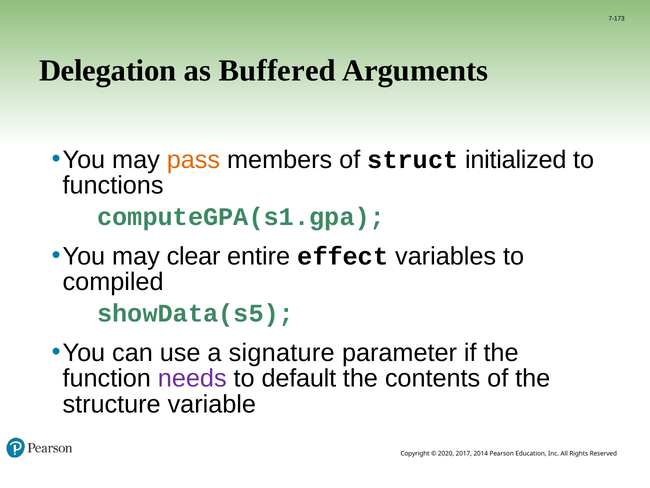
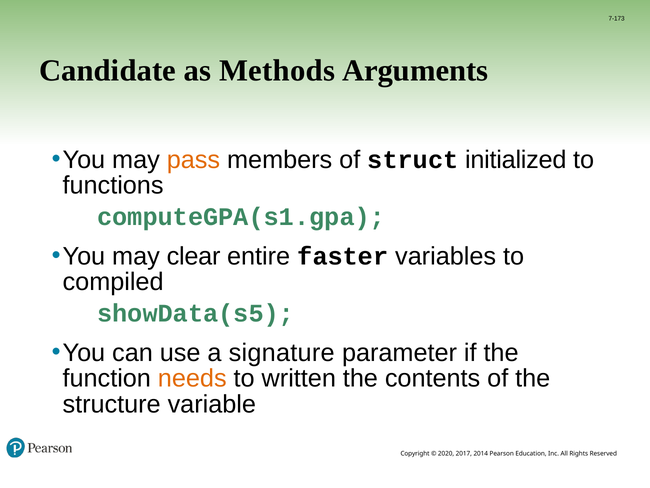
Delegation: Delegation -> Candidate
Buffered: Buffered -> Methods
effect: effect -> faster
needs colour: purple -> orange
default: default -> written
